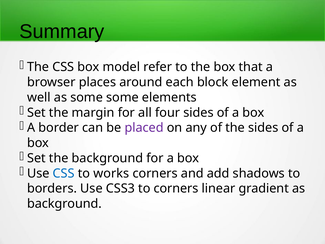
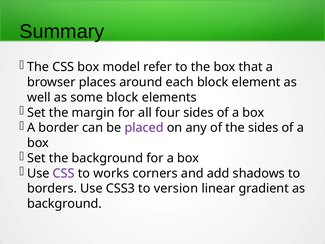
some some: some -> block
CSS at (64, 173) colour: blue -> purple
to corners: corners -> version
